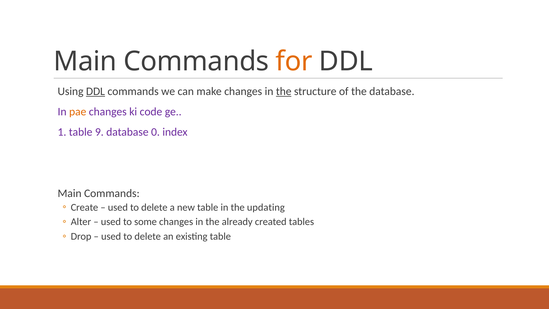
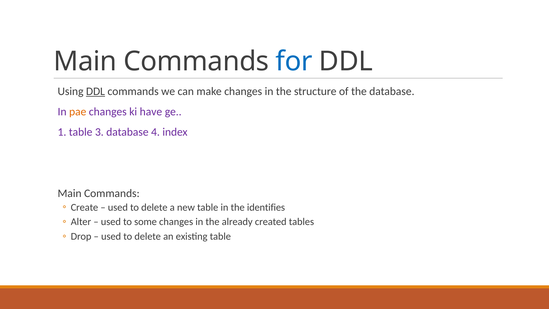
for colour: orange -> blue
the at (284, 91) underline: present -> none
code: code -> have
9: 9 -> 3
0: 0 -> 4
updating: updating -> identifies
